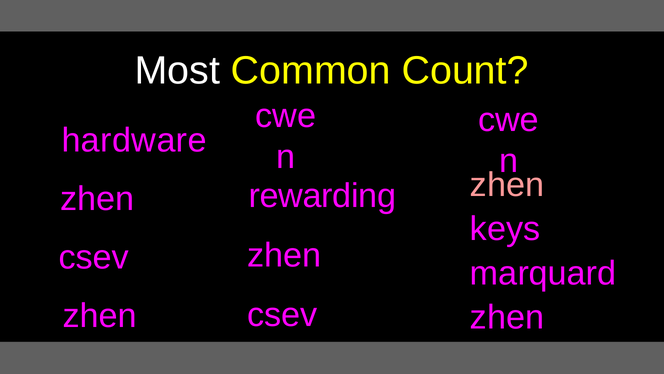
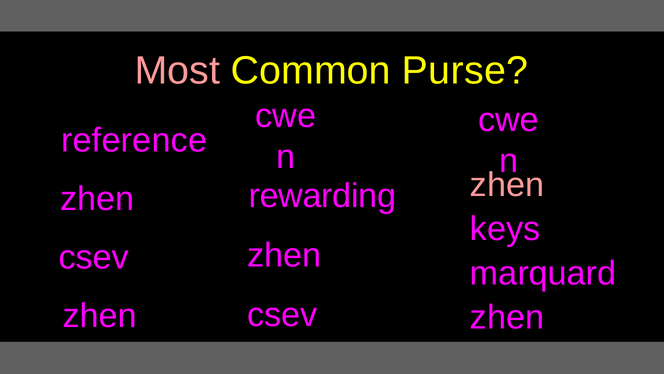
Most colour: white -> pink
Count: Count -> Purse
hardware: hardware -> reference
